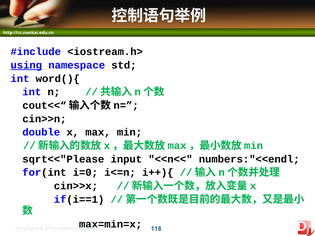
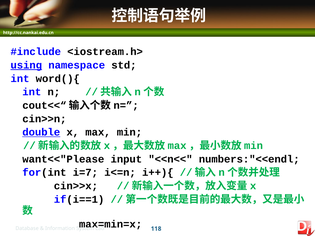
double underline: none -> present
sqrt<<"Please: sqrt<<"Please -> want<<"Please
i=0: i=0 -> i=7
